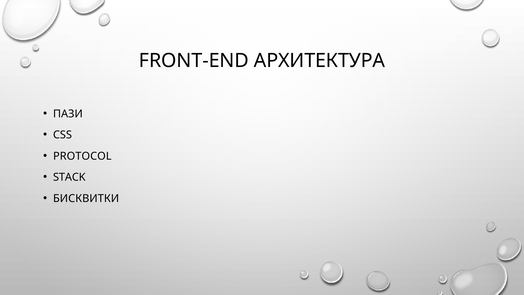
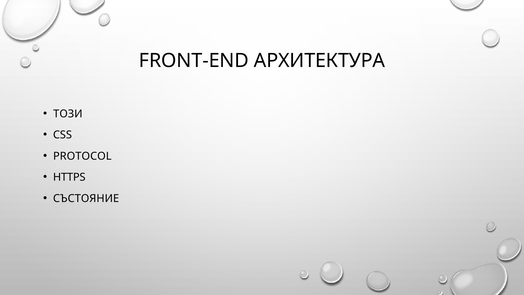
ПАЗИ: ПАЗИ -> ТОЗИ
STACK: STACK -> HTTPS
БИСКВИТКИ: БИСКВИТКИ -> СЪСТОЯНИЕ
